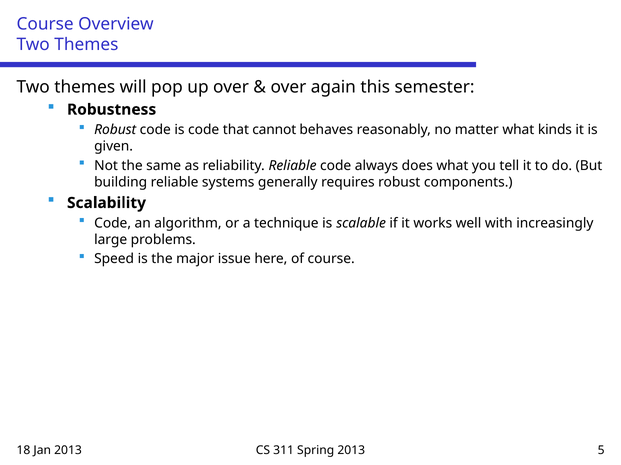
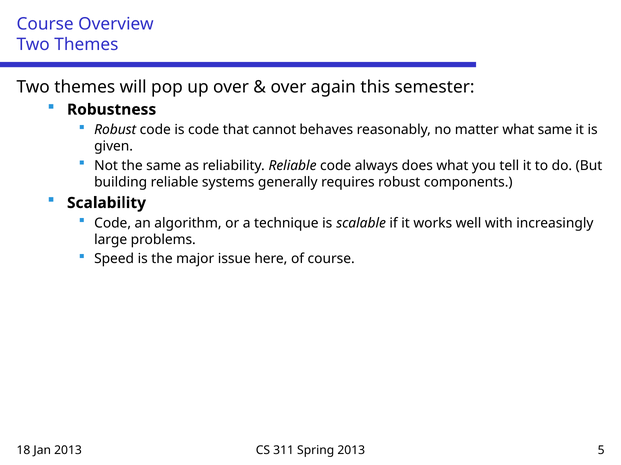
what kinds: kinds -> same
